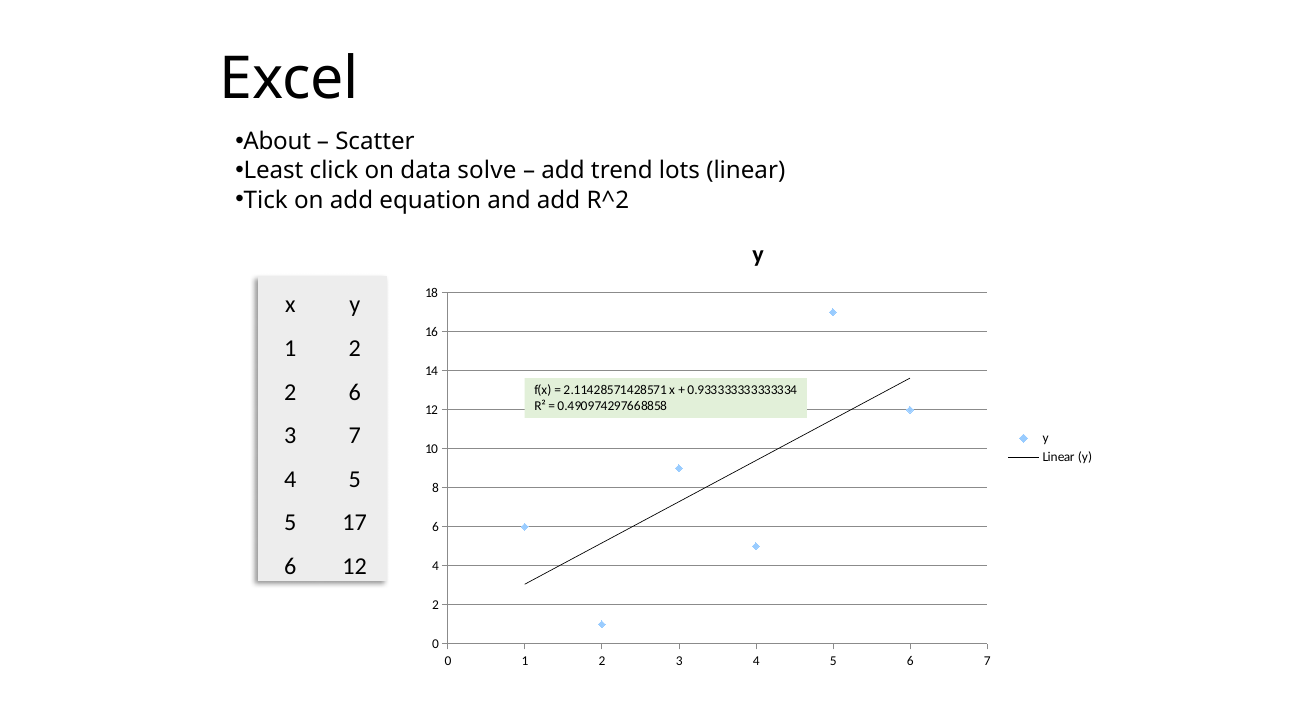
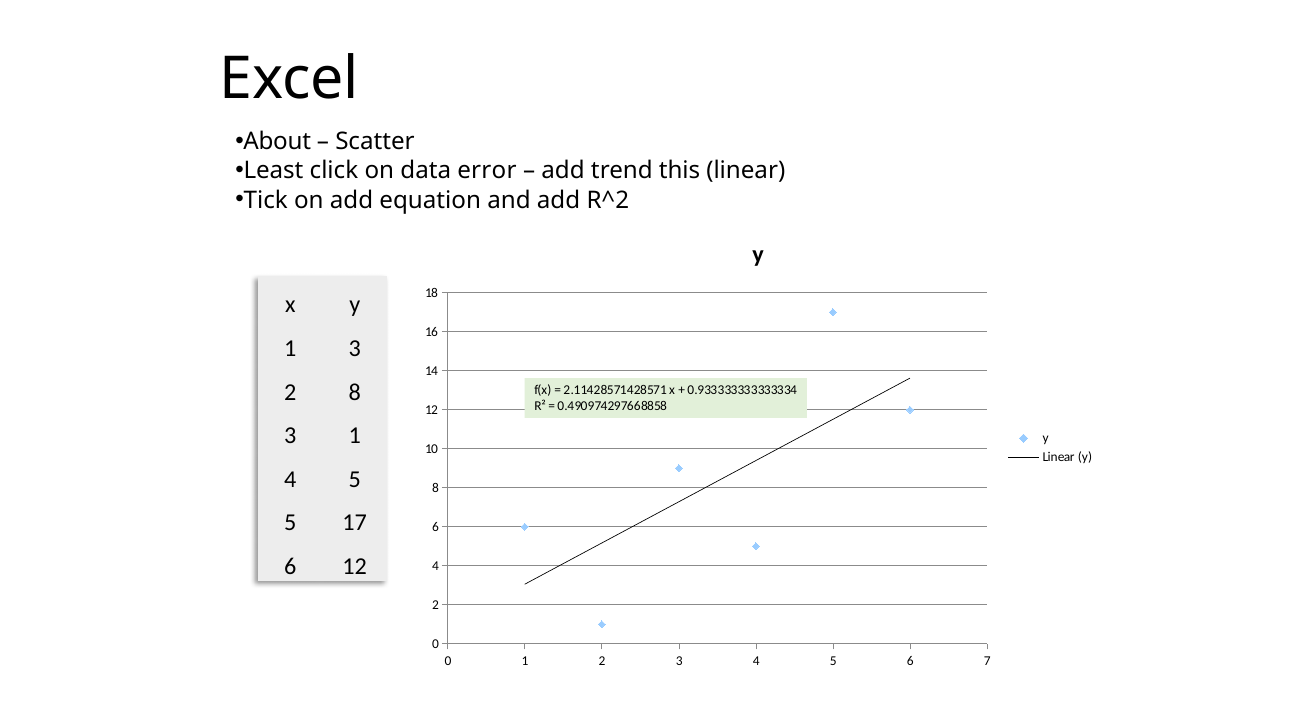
solve: solve -> error
lots: lots -> this
2 at (355, 348): 2 -> 3
2 6: 6 -> 8
3 7: 7 -> 1
